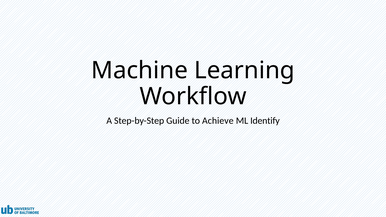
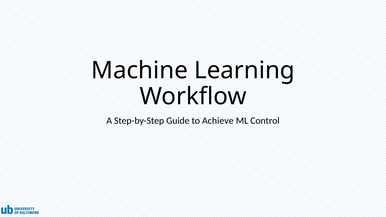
Identify: Identify -> Control
